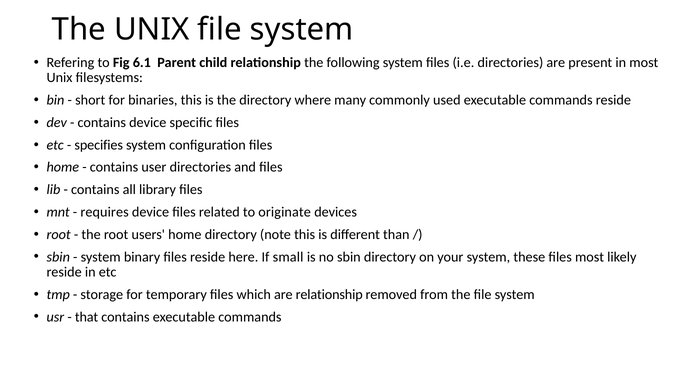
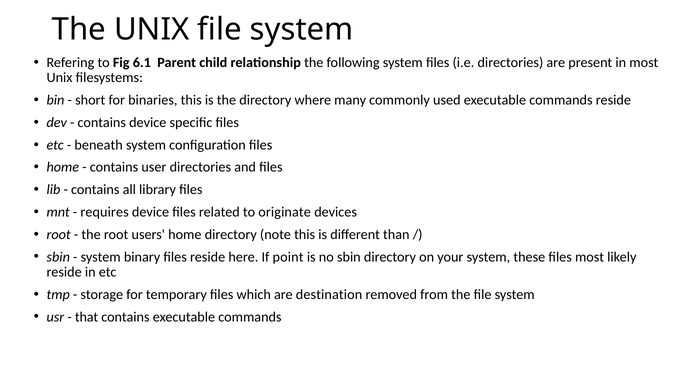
specifies: specifies -> beneath
small: small -> point
are relationship: relationship -> destination
